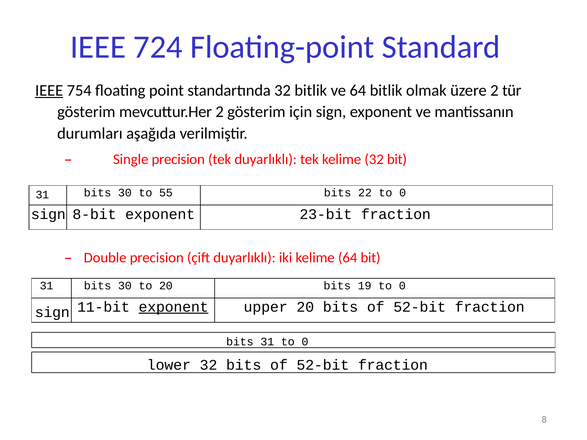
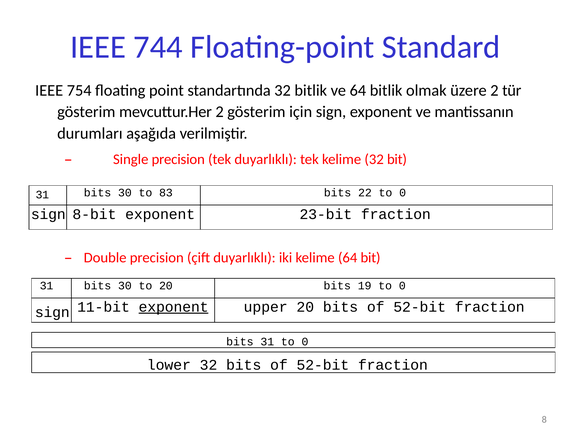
724: 724 -> 744
IEEE at (49, 90) underline: present -> none
55: 55 -> 83
